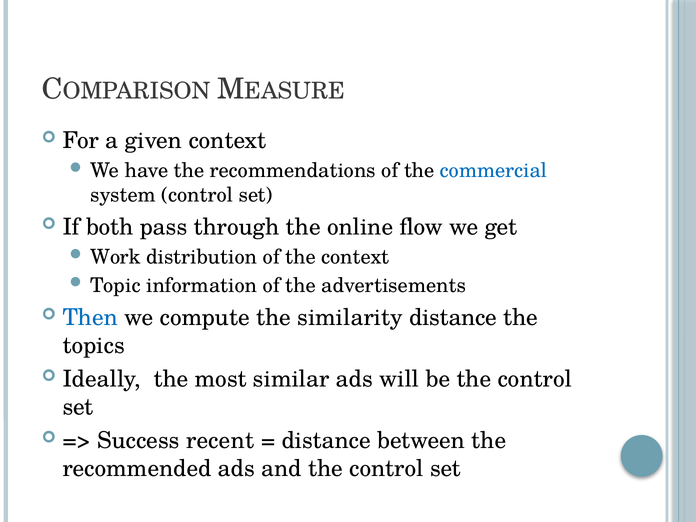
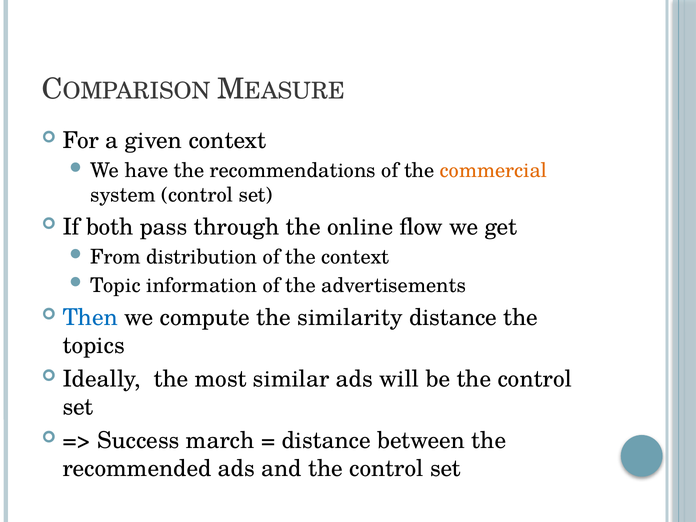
commercial colour: blue -> orange
Work: Work -> From
recent: recent -> march
